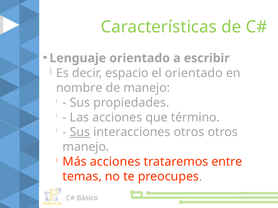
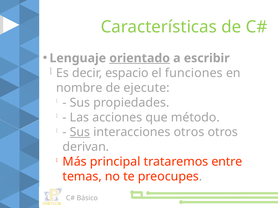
orientado at (140, 58) underline: none -> present
el orientado: orientado -> funciones
de manejo: manejo -> ejecute
término: término -> método
manejo at (86, 147): manejo -> derivan
Más acciones: acciones -> principal
